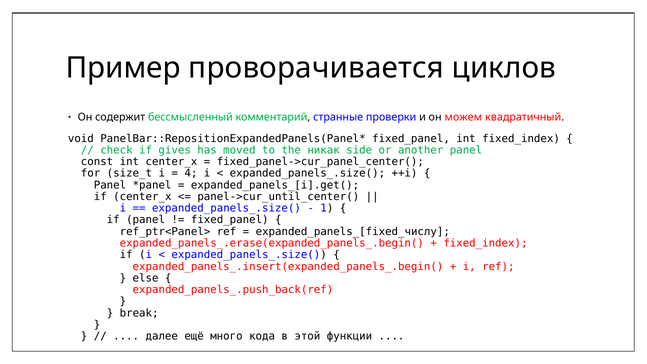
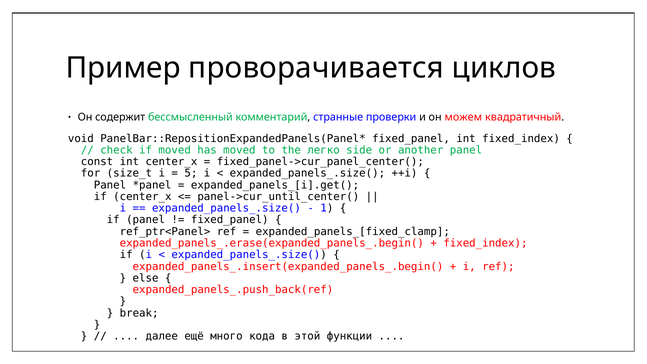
if gives: gives -> moved
никак: никак -> легко
4: 4 -> 5
expanded_panels_[fixed_числу: expanded_panels_[fixed_числу -> expanded_panels_[fixed_clamp
